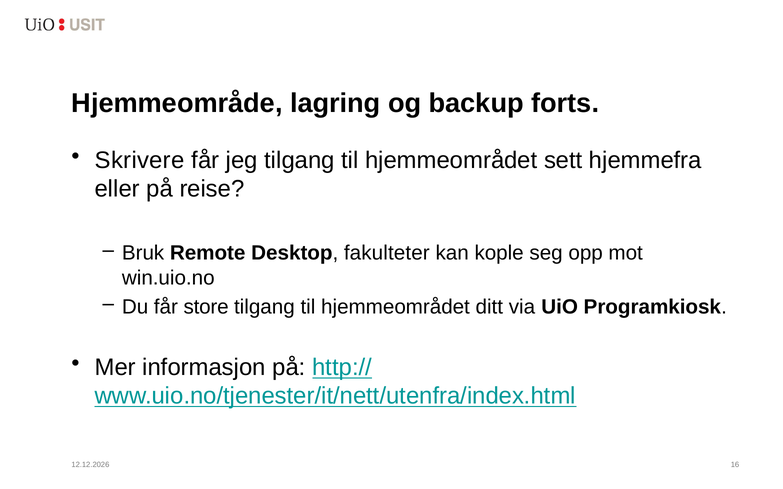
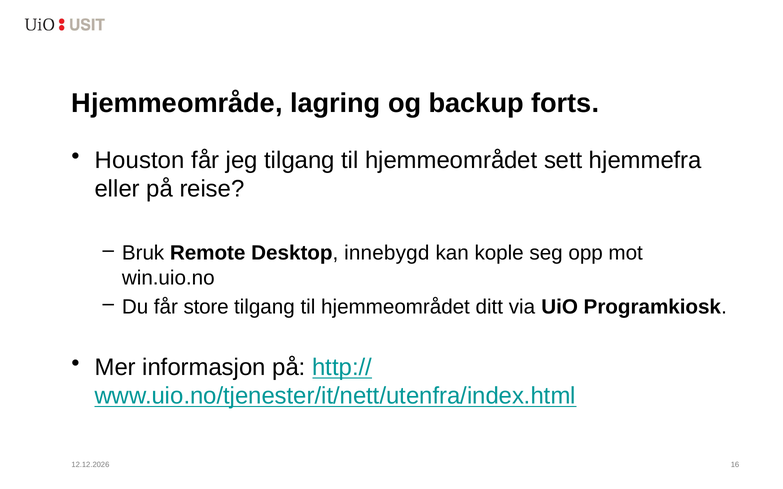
Skrivere: Skrivere -> Houston
fakulteter: fakulteter -> innebygd
